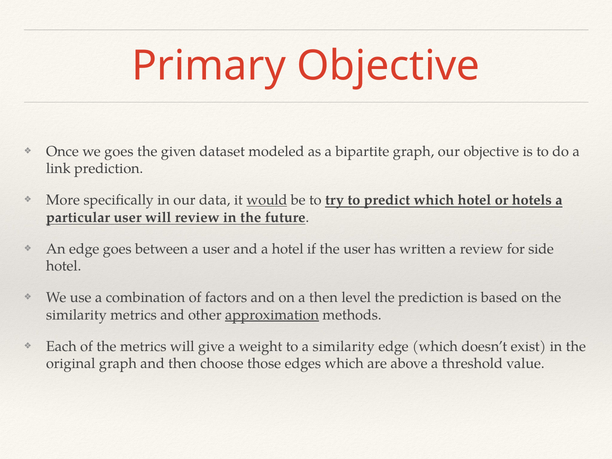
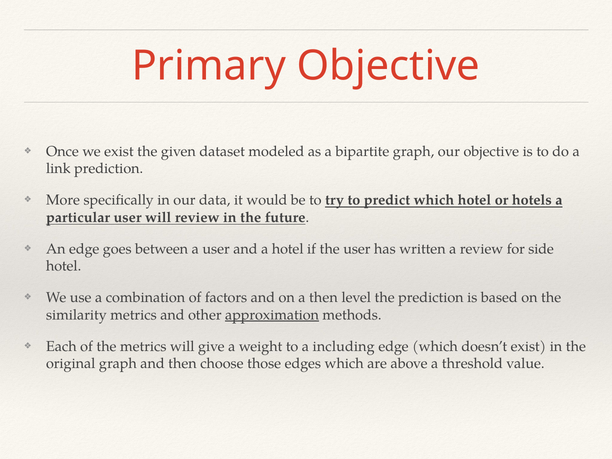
we goes: goes -> exist
would underline: present -> none
a similarity: similarity -> including
